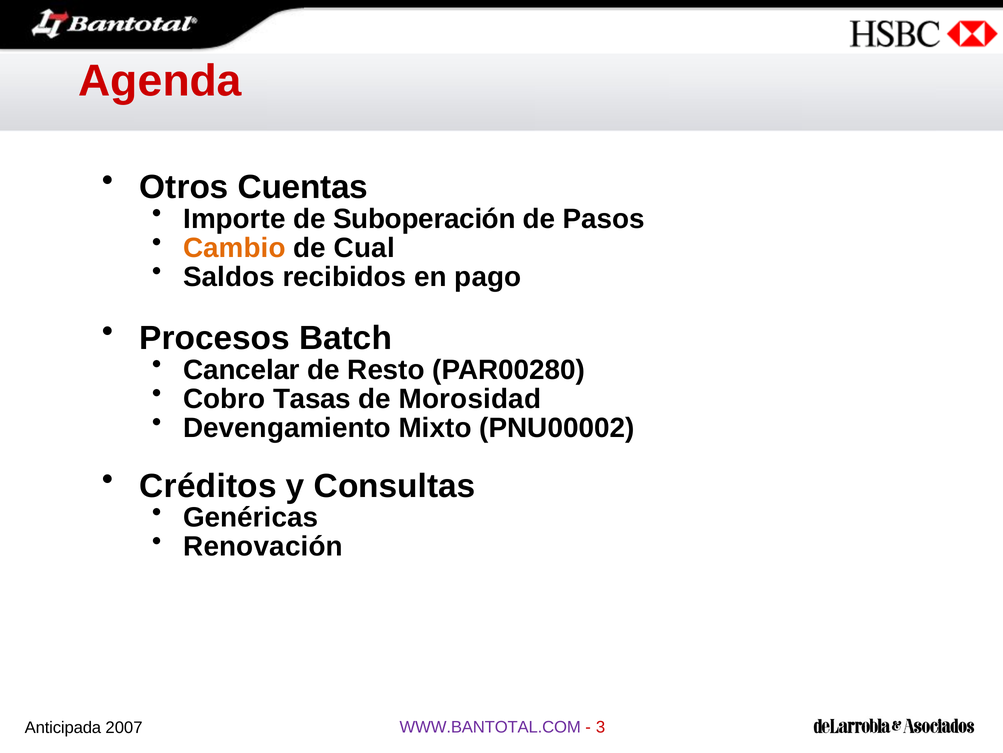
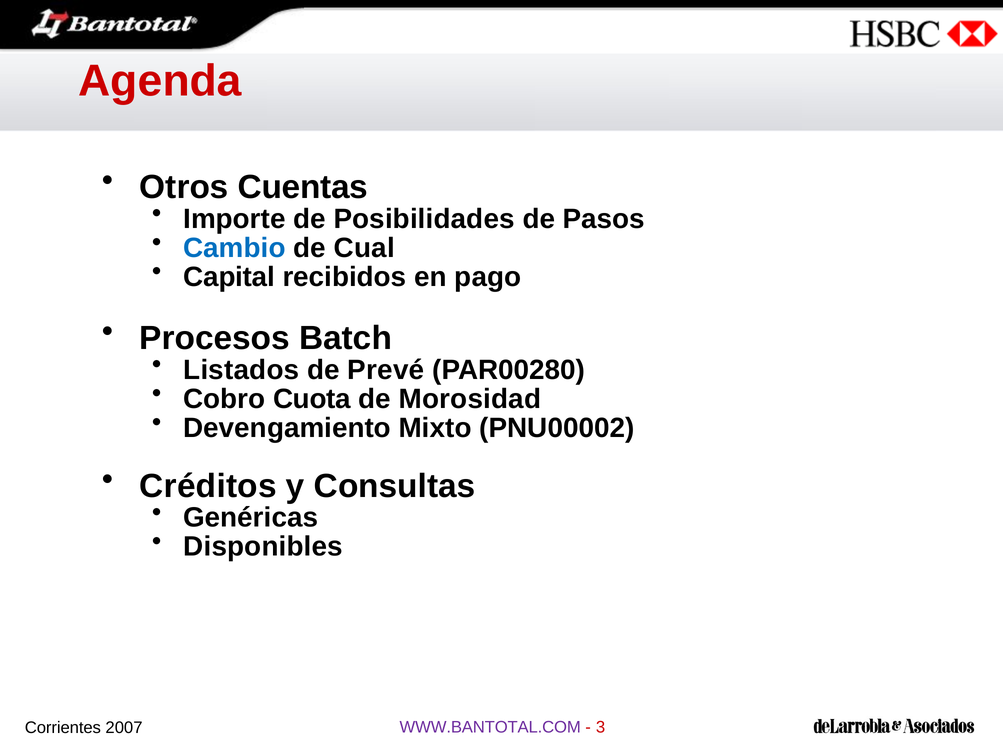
Suboperación: Suboperación -> Posibilidades
Cambio colour: orange -> blue
Saldos: Saldos -> Capital
Cancelar: Cancelar -> Listados
Resto: Resto -> Prevé
Tasas: Tasas -> Cuota
Renovación: Renovación -> Disponibles
Anticipada: Anticipada -> Corrientes
